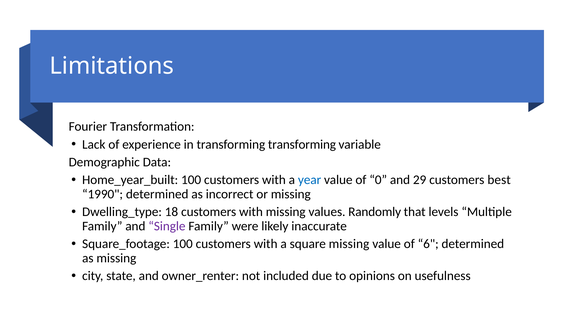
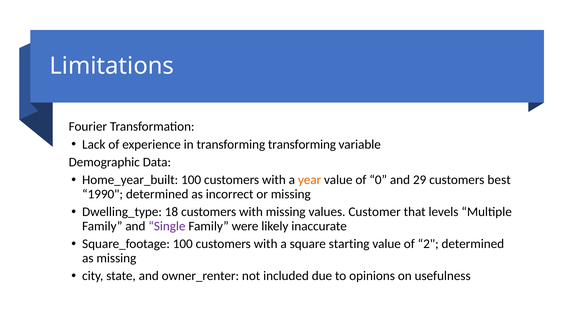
year colour: blue -> orange
Randomly: Randomly -> Customer
square missing: missing -> starting
6: 6 -> 2
